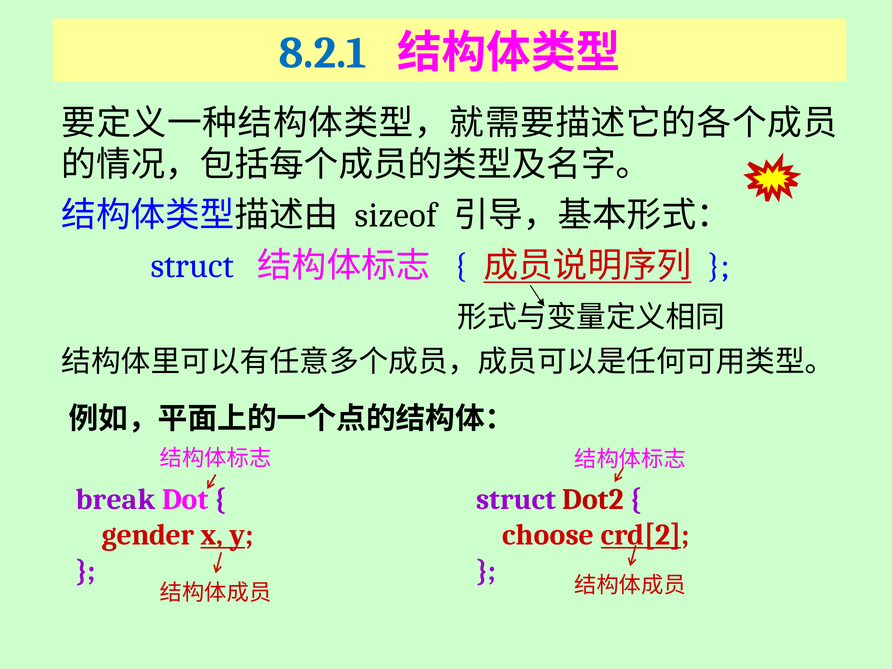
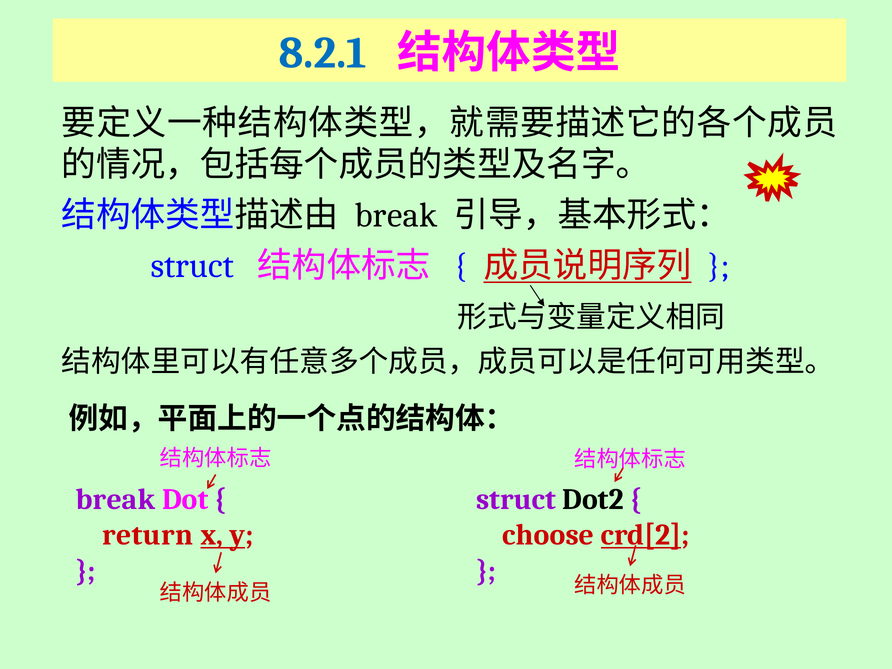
sizeof at (396, 215): sizeof -> break
Dot2 colour: red -> black
gender: gender -> return
